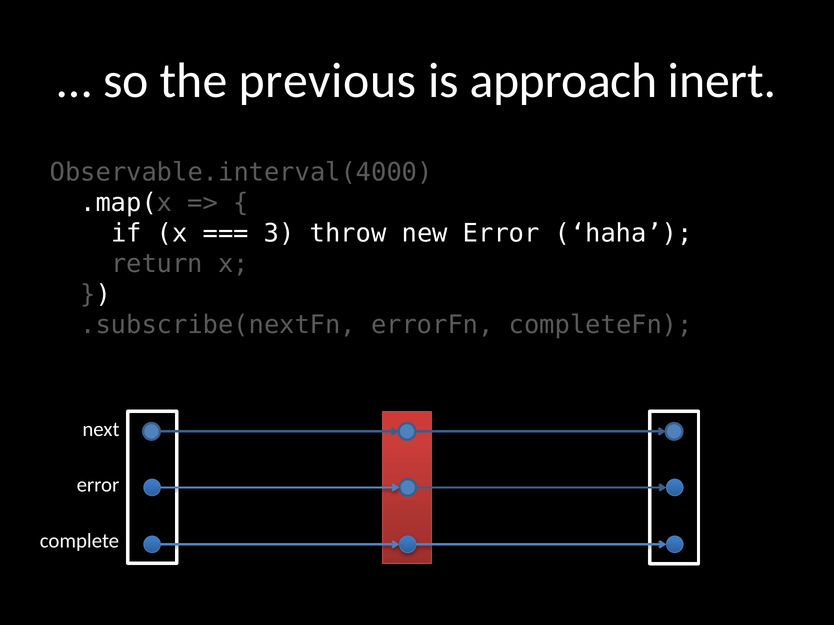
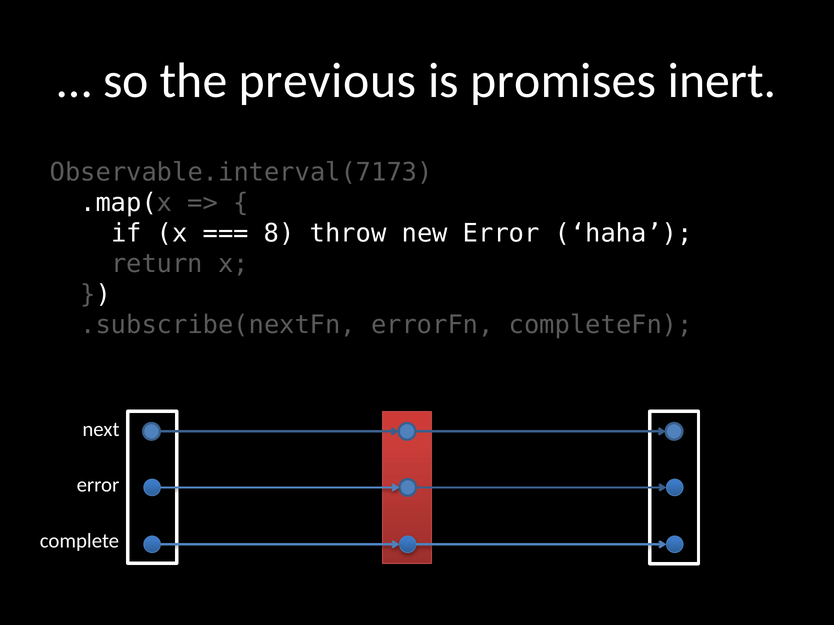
approach: approach -> promises
Observable.interval(4000: Observable.interval(4000 -> Observable.interval(7173
3: 3 -> 8
